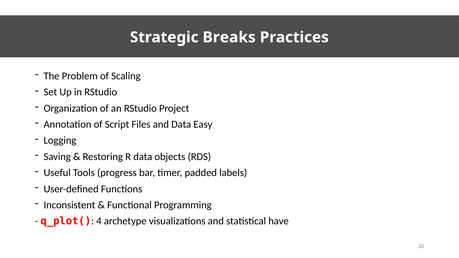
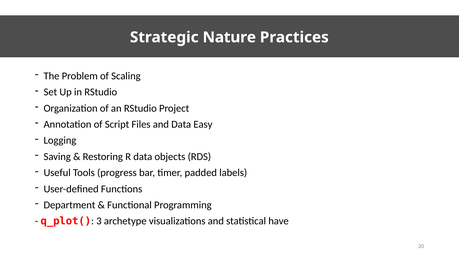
Breaks: Breaks -> Nature
Inconsistent: Inconsistent -> Department
4: 4 -> 3
